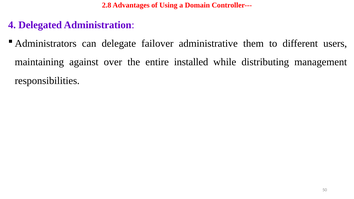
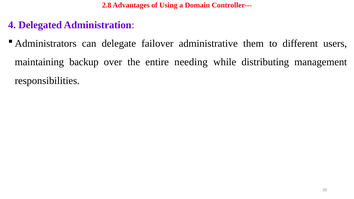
against: against -> backup
installed: installed -> needing
